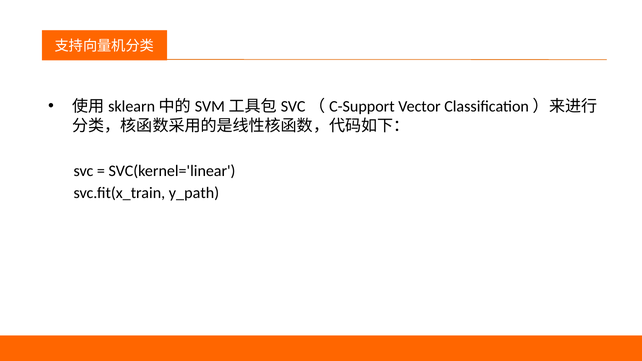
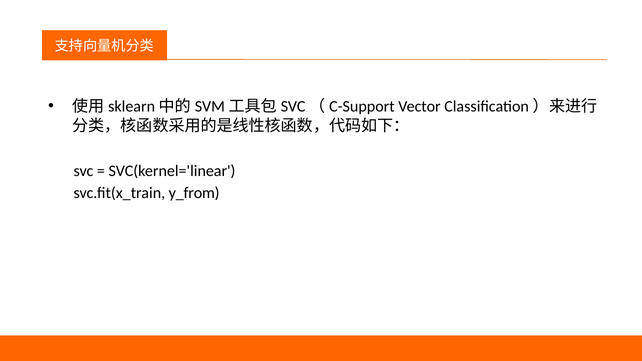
y_path: y_path -> y_from
